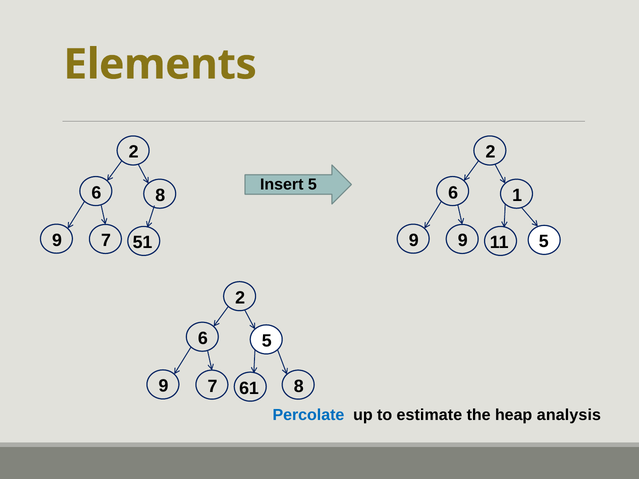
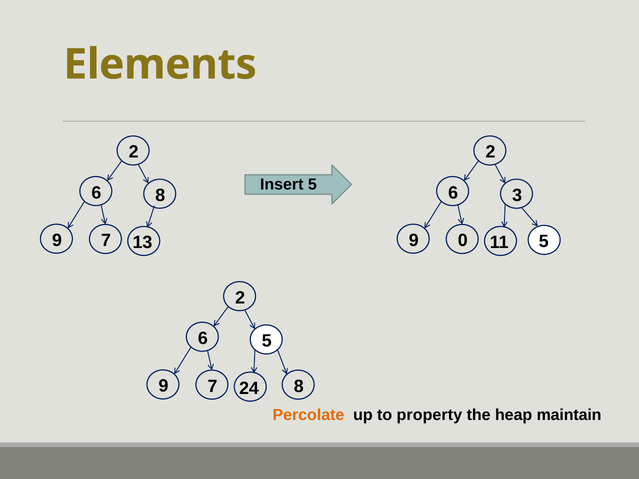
1: 1 -> 3
51: 51 -> 13
9 9: 9 -> 0
61: 61 -> 24
Percolate colour: blue -> orange
estimate: estimate -> property
analysis: analysis -> maintain
